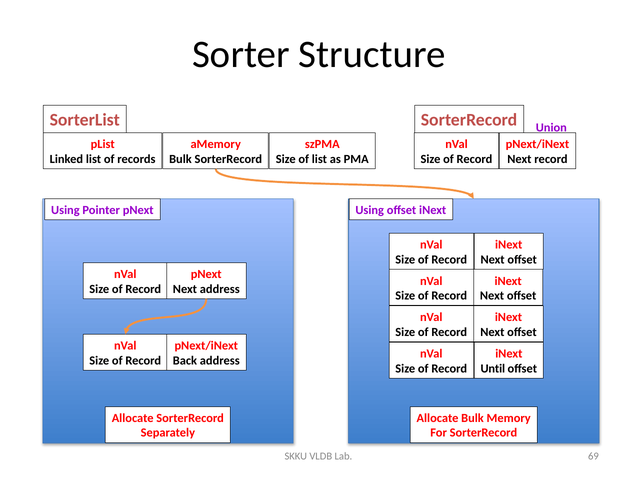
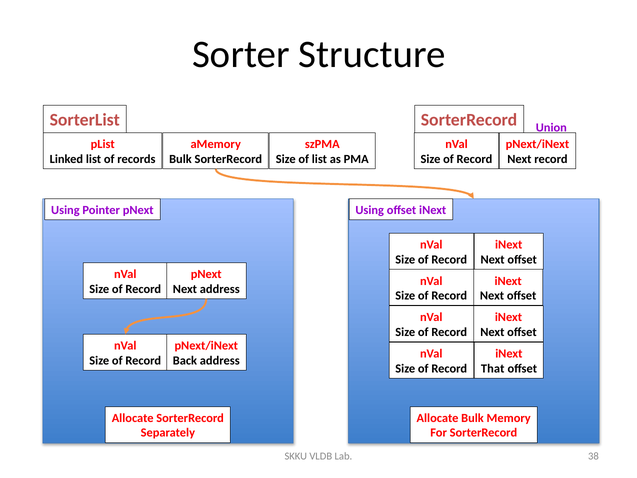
Until: Until -> That
69: 69 -> 38
